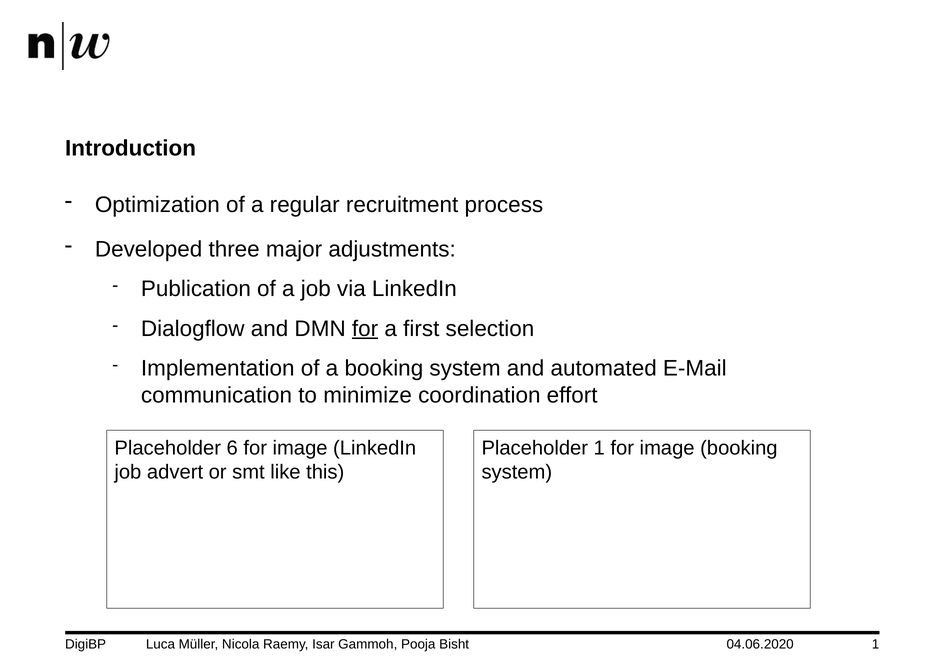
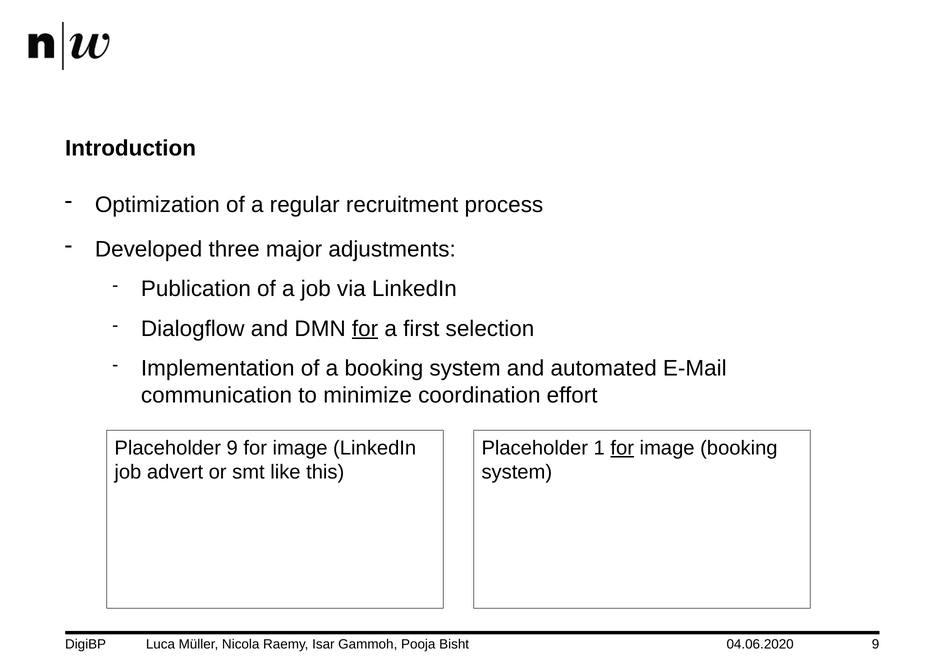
Placeholder 6: 6 -> 9
for at (622, 448) underline: none -> present
Bisht 1: 1 -> 9
